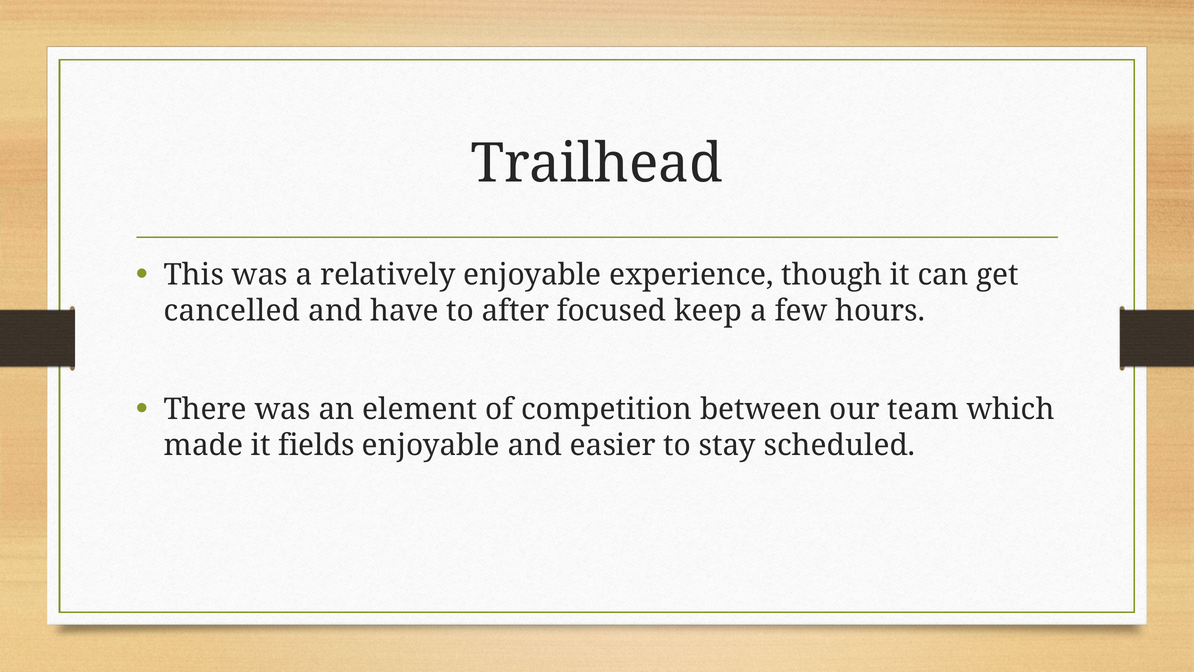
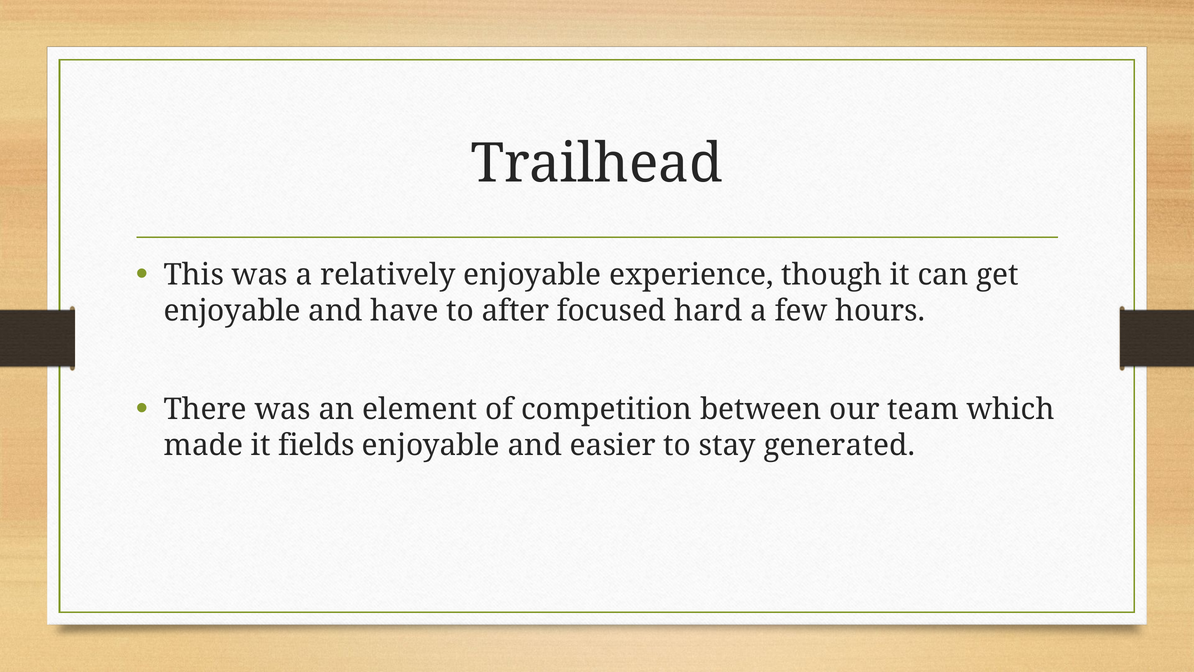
cancelled at (232, 311): cancelled -> enjoyable
keep: keep -> hard
scheduled: scheduled -> generated
